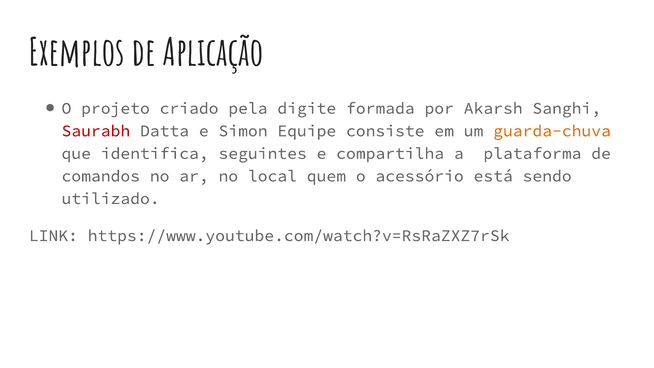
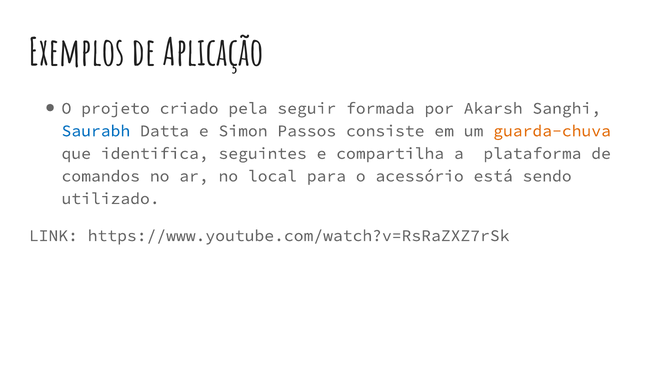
digite: digite -> seguir
Saurabh colour: red -> blue
Equipe: Equipe -> Passos
quem: quem -> para
